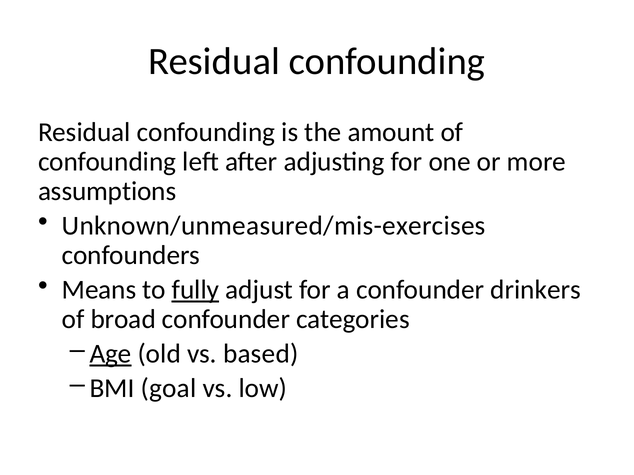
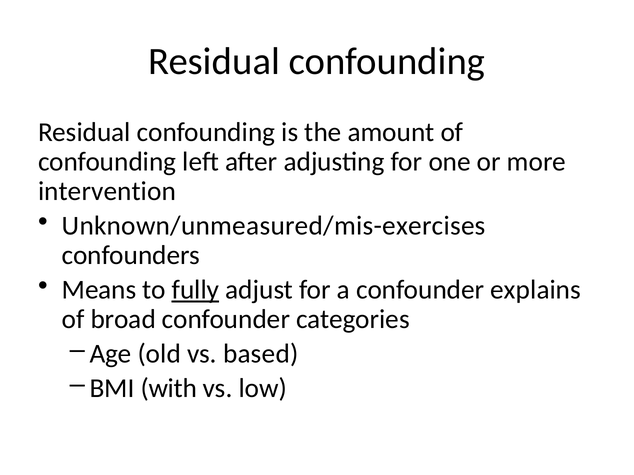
assumptions: assumptions -> intervention
drinkers: drinkers -> explains
Age underline: present -> none
goal: goal -> with
